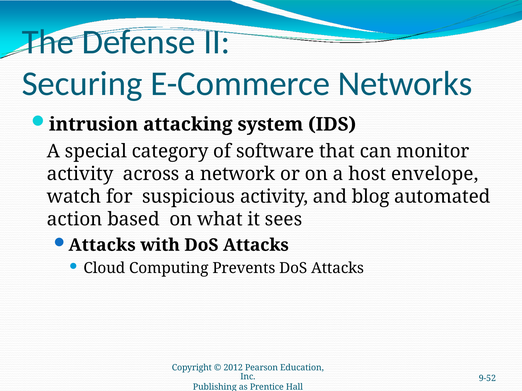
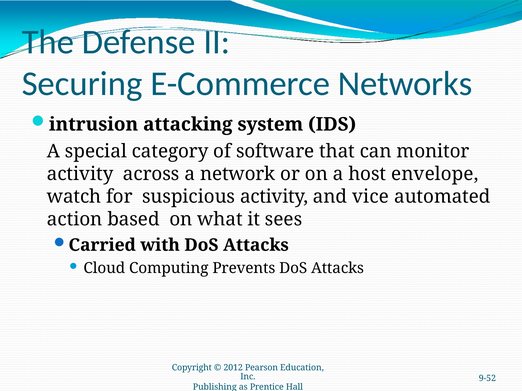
blog: blog -> vice
Attacks at (102, 245): Attacks -> Carried
